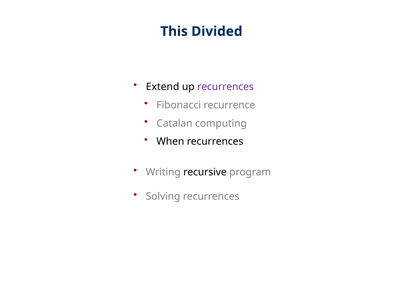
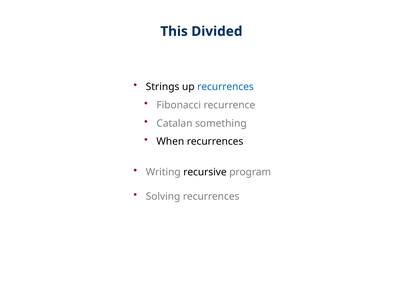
Extend: Extend -> Strings
recurrences at (225, 87) colour: purple -> blue
computing: computing -> something
